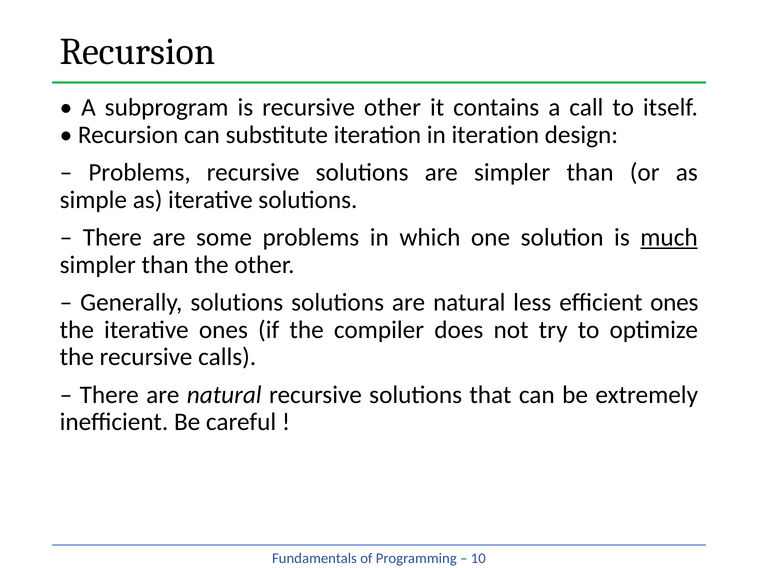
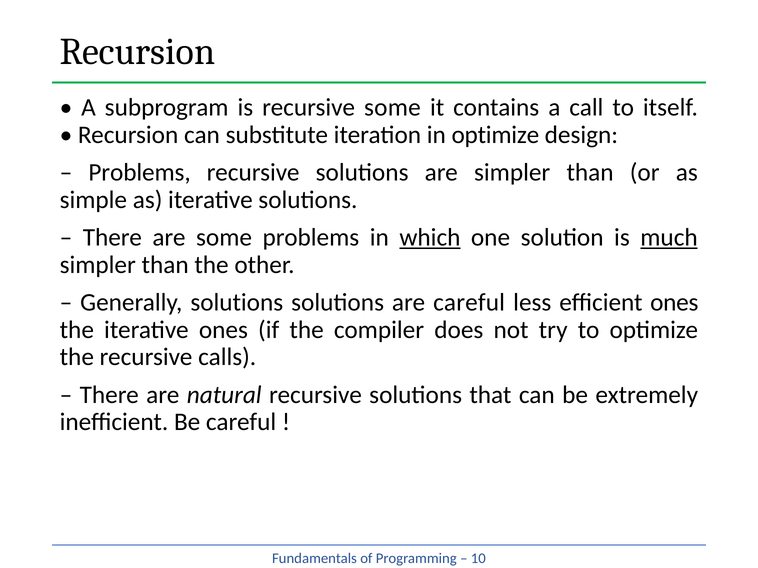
recursive other: other -> some
in iteration: iteration -> optimize
which underline: none -> present
solutions are natural: natural -> careful
